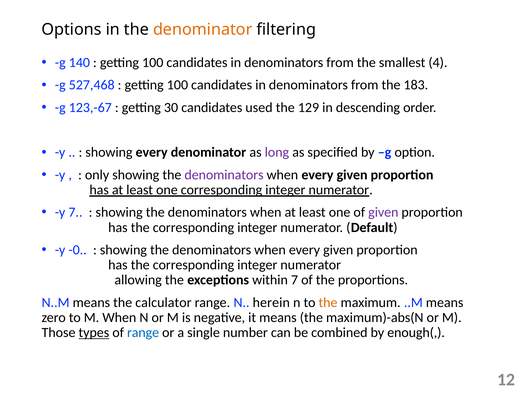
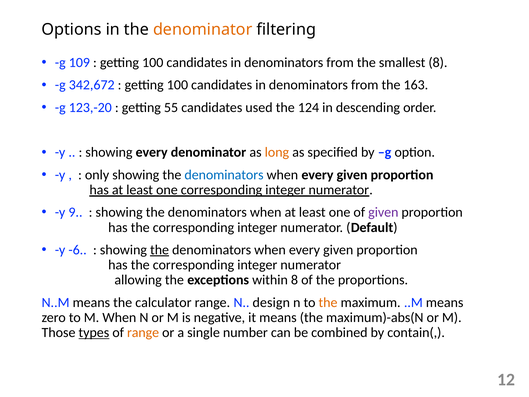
140: 140 -> 109
smallest 4: 4 -> 8
527,468: 527,468 -> 342,672
183: 183 -> 163
123,-67: 123,-67 -> 123,-20
30: 30 -> 55
129: 129 -> 124
long colour: purple -> orange
denominators at (224, 175) colour: purple -> blue
y 7: 7 -> 9
-0: -0 -> -6
the at (160, 250) underline: none -> present
within 7: 7 -> 8
herein: herein -> design
range at (143, 332) colour: blue -> orange
enough(: enough( -> contain(
